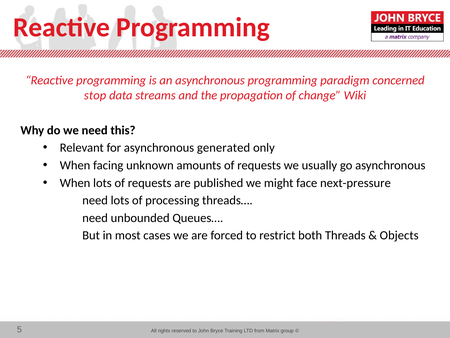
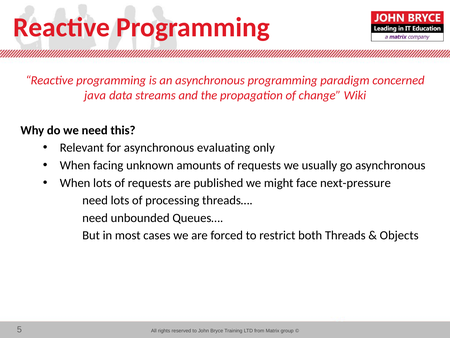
stop: stop -> java
generated: generated -> evaluating
